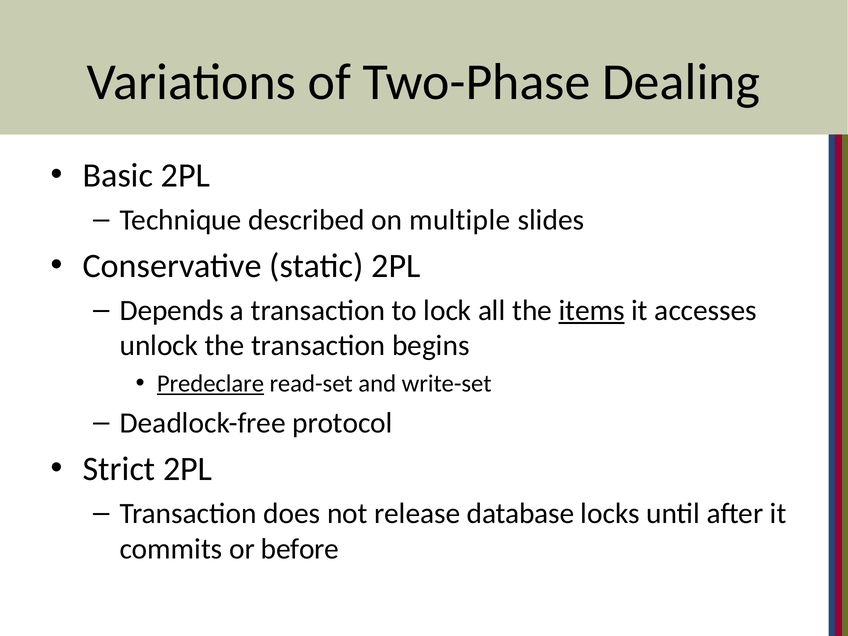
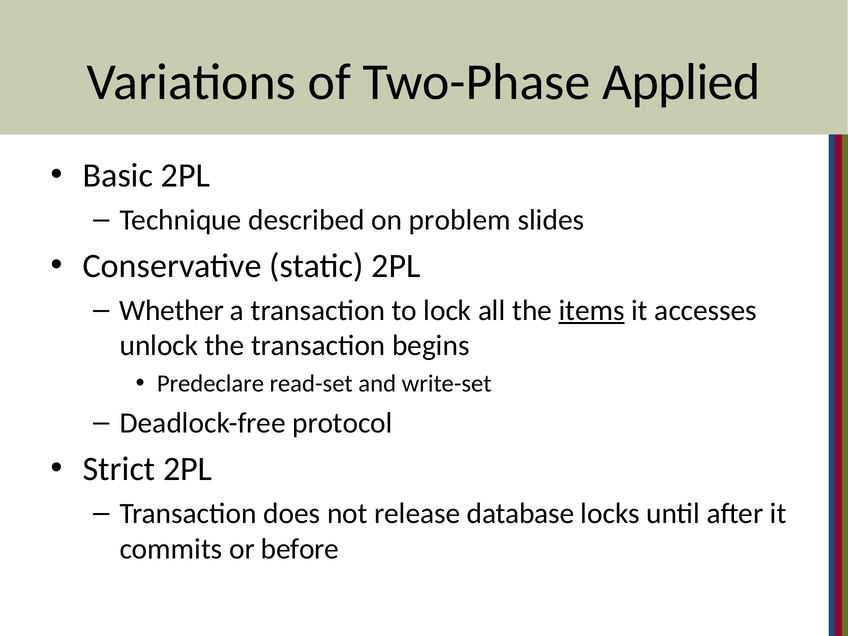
Dealing: Dealing -> Applied
multiple: multiple -> problem
Depends: Depends -> Whether
Predeclare underline: present -> none
